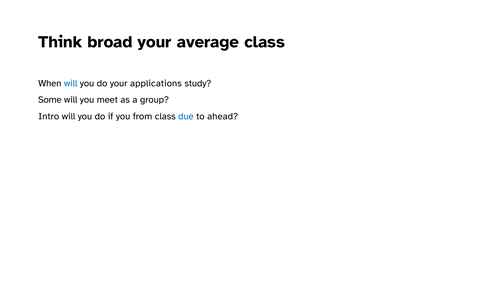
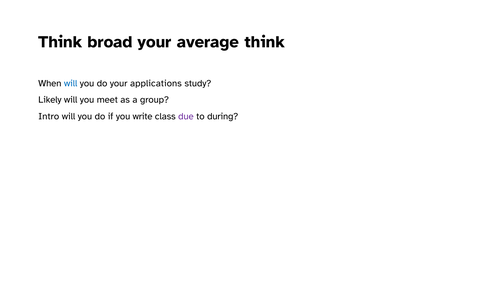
average class: class -> think
Some: Some -> Likely
from: from -> write
due colour: blue -> purple
ahead: ahead -> during
